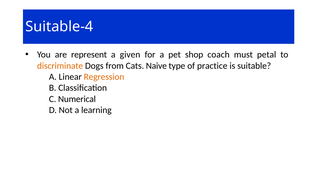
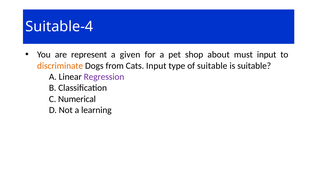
coach: coach -> about
must petal: petal -> input
Cats Naive: Naive -> Input
of practice: practice -> suitable
Regression colour: orange -> purple
